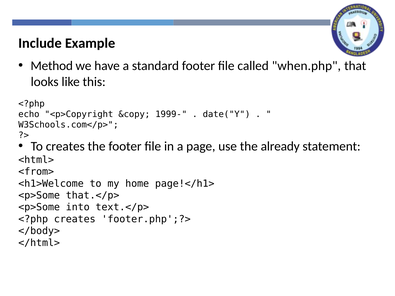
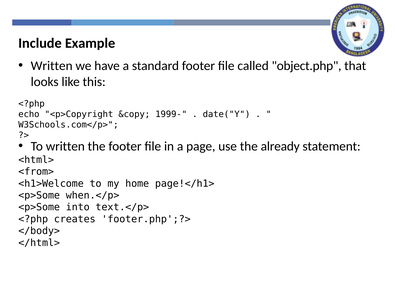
Method at (52, 66): Method -> Written
when.php: when.php -> object.php
To creates: creates -> written
that.</p>: that.</p> -> when.</p>
